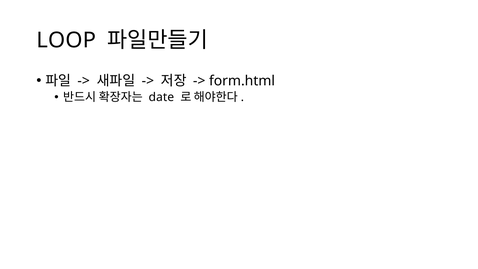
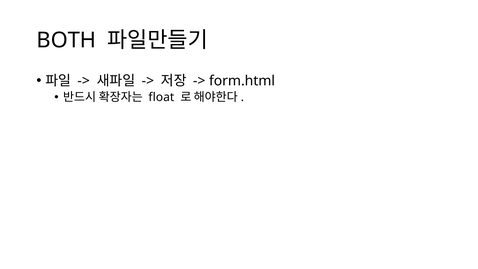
LOOP: LOOP -> BOTH
date: date -> float
